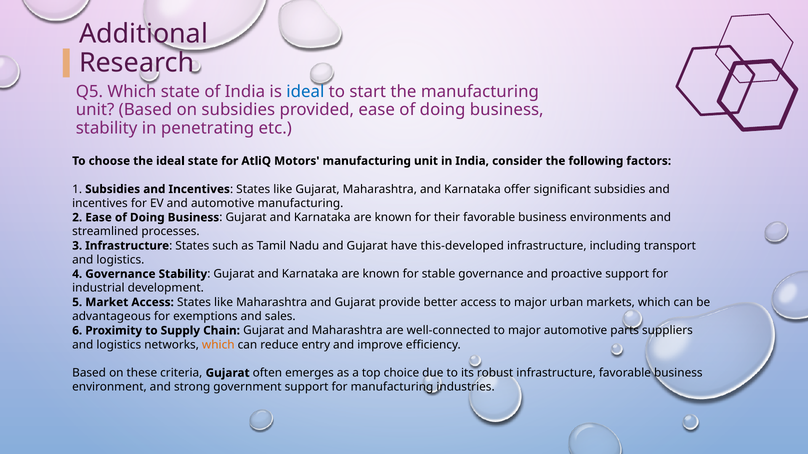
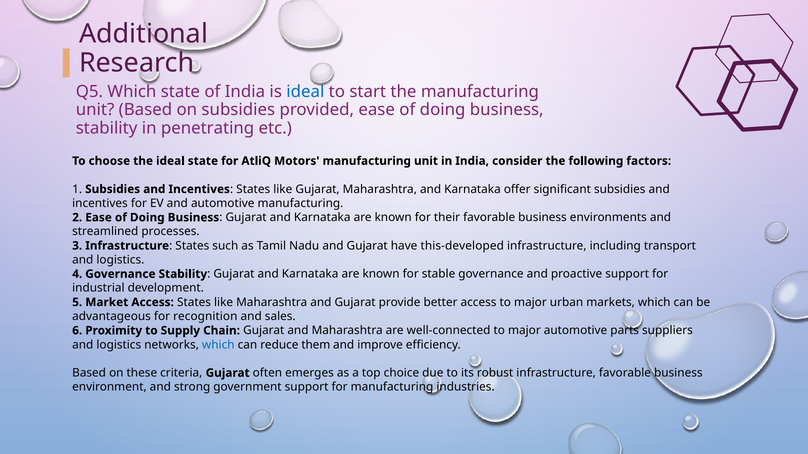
exemptions: exemptions -> recognition
which at (218, 345) colour: orange -> blue
entry: entry -> them
